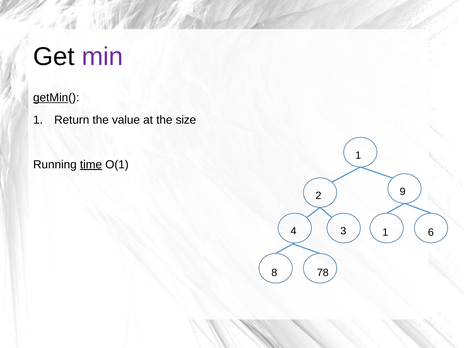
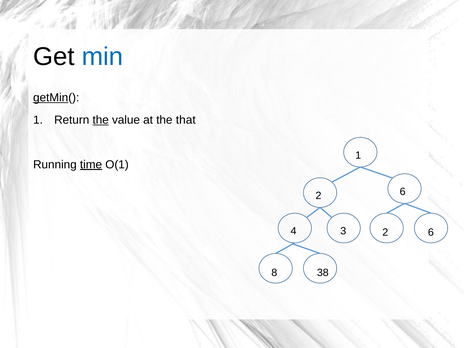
min colour: purple -> blue
the at (101, 120) underline: none -> present
size: size -> that
9 at (403, 192): 9 -> 6
3 1: 1 -> 2
78: 78 -> 38
